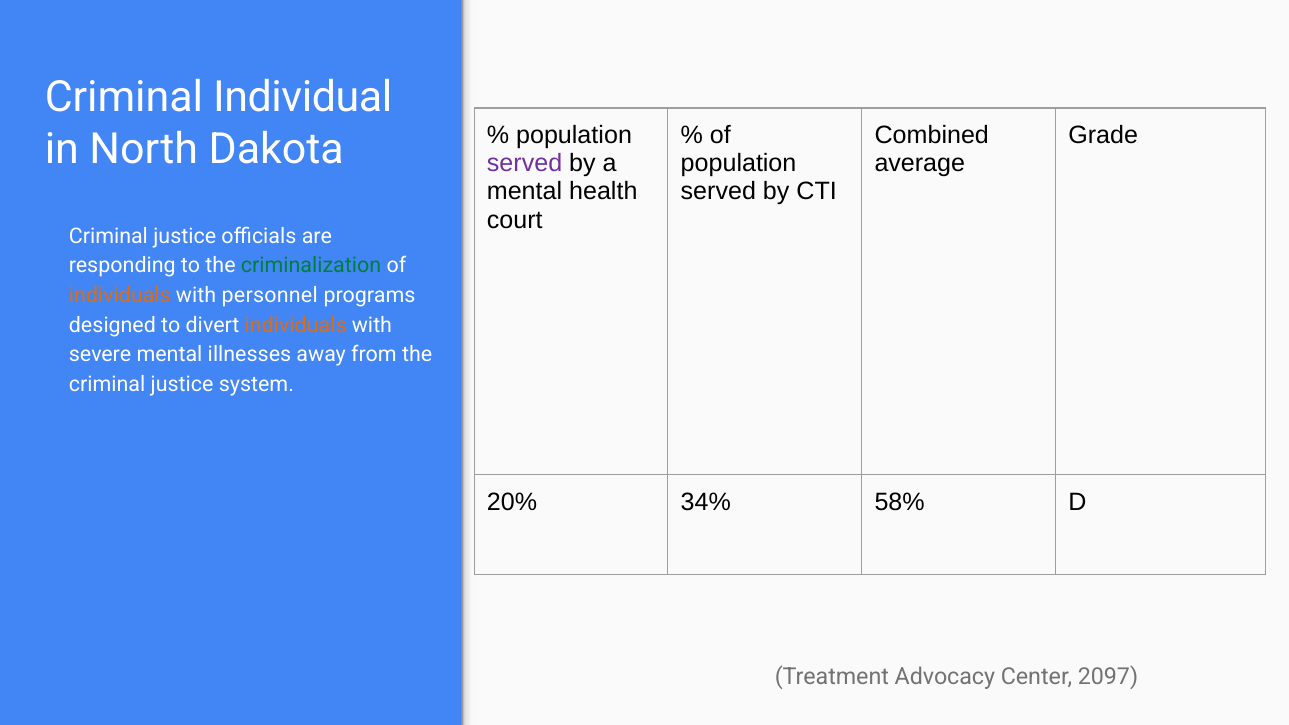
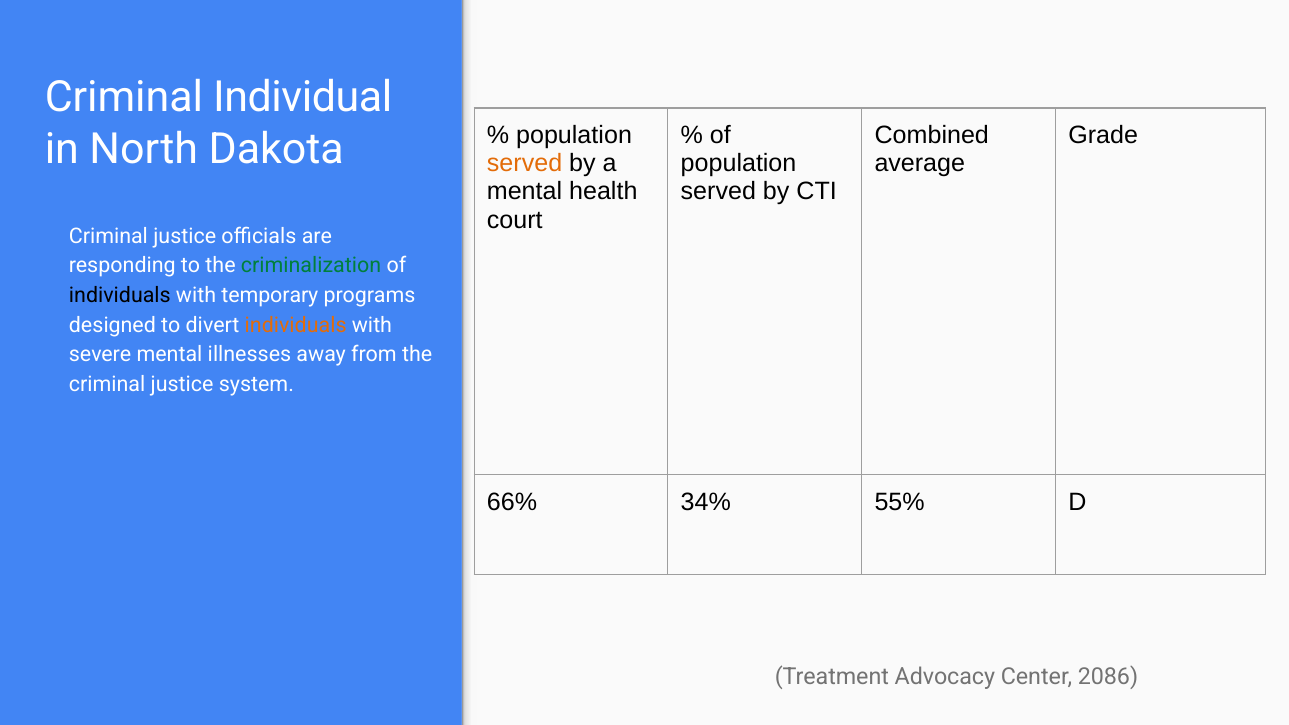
served at (525, 164) colour: purple -> orange
individuals at (120, 295) colour: orange -> black
personnel: personnel -> temporary
20%: 20% -> 66%
58%: 58% -> 55%
2097: 2097 -> 2086
